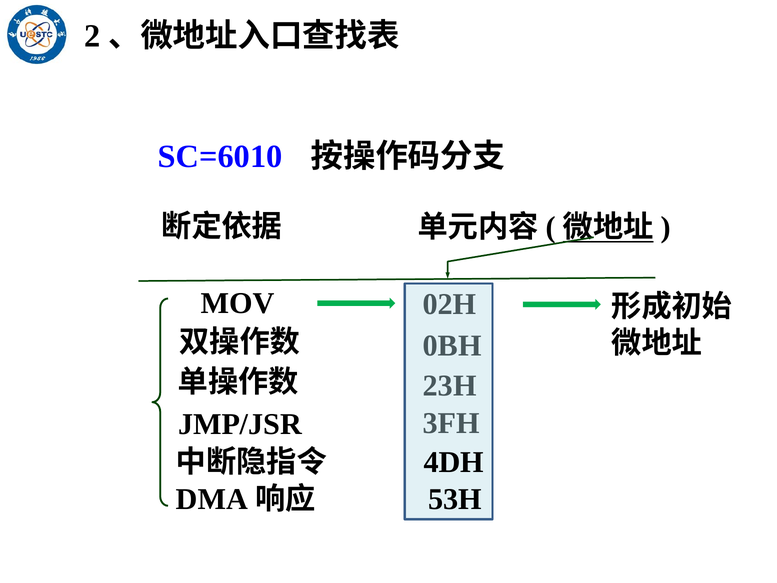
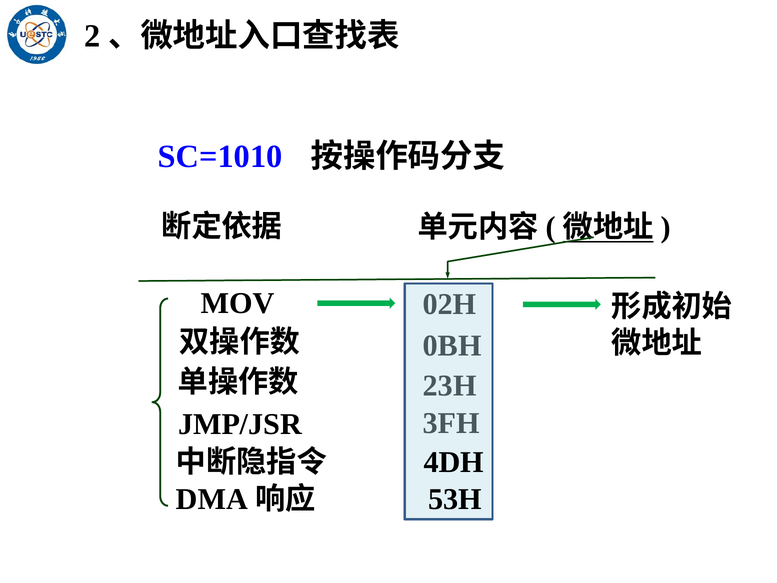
SC=6010: SC=6010 -> SC=1010
